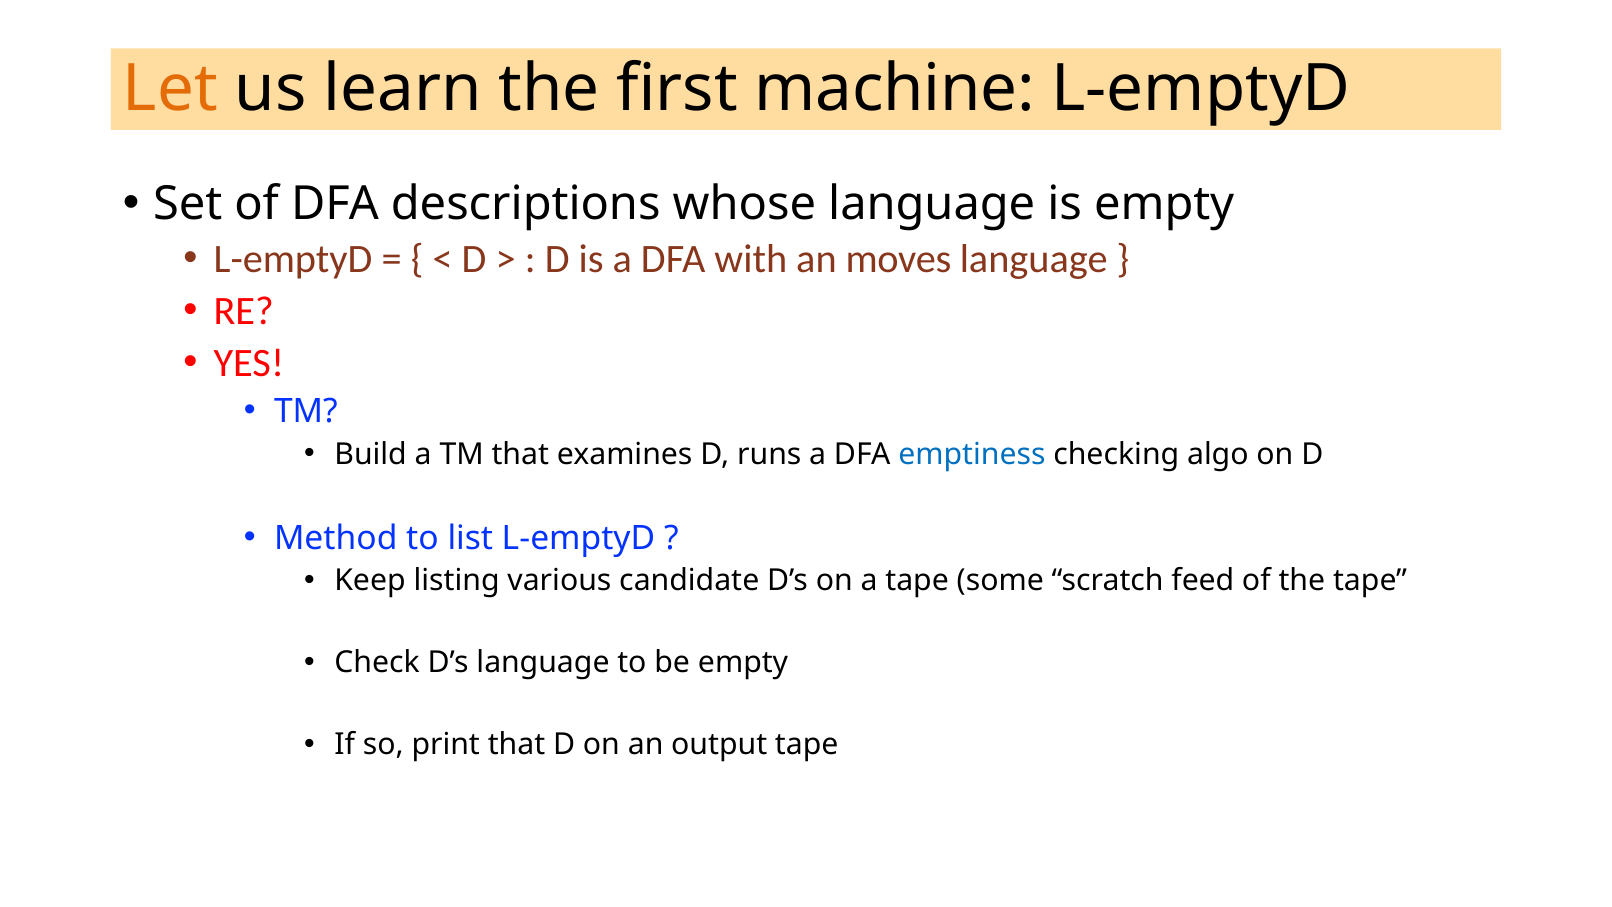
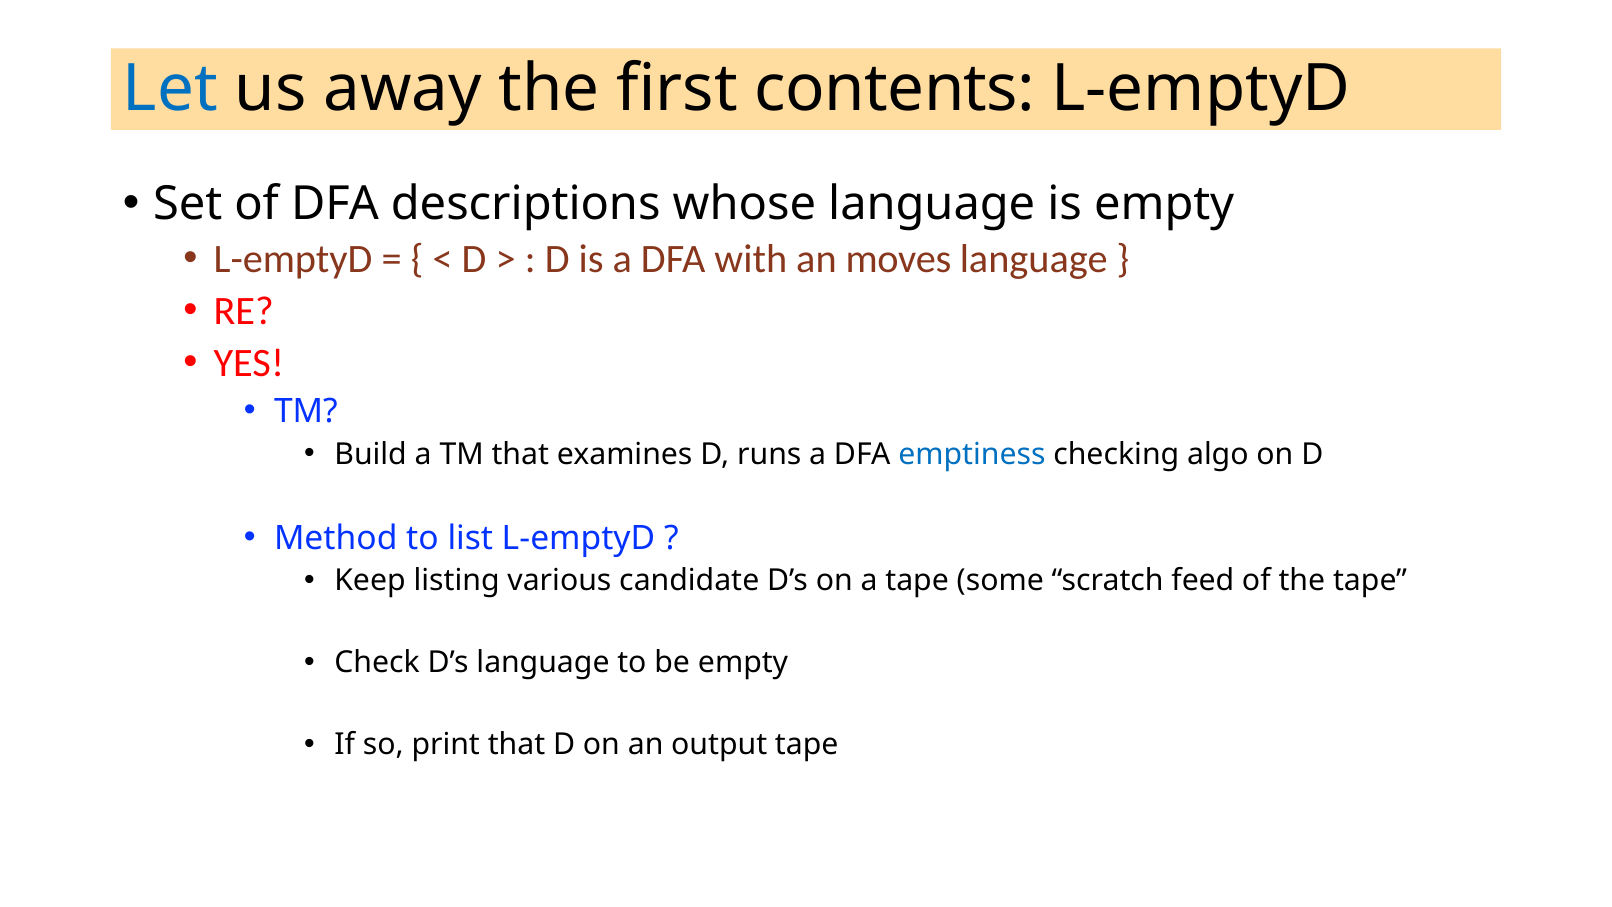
Let colour: orange -> blue
learn: learn -> away
machine: machine -> contents
